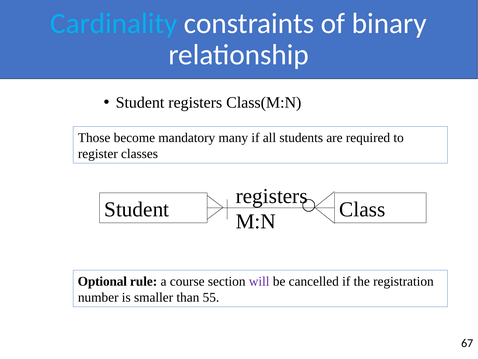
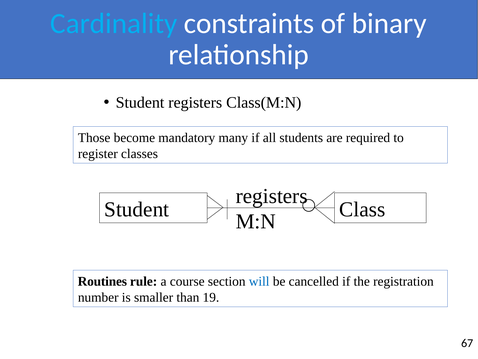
Optional: Optional -> Routines
will colour: purple -> blue
55: 55 -> 19
